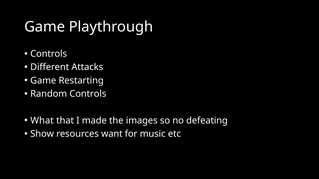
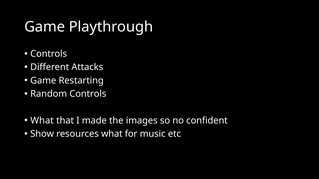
defeating: defeating -> confident
resources want: want -> what
